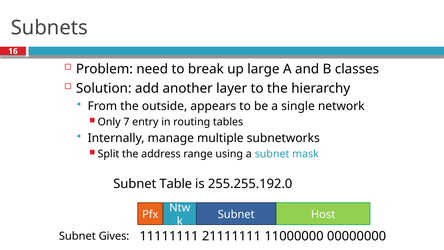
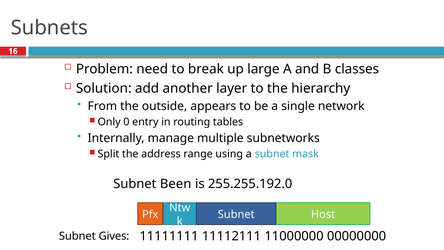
7: 7 -> 0
Table: Table -> Been
21111111: 21111111 -> 11112111
